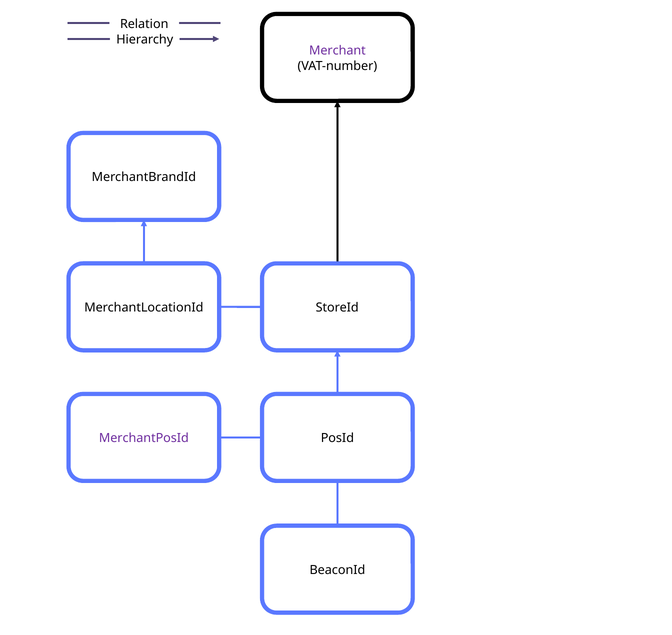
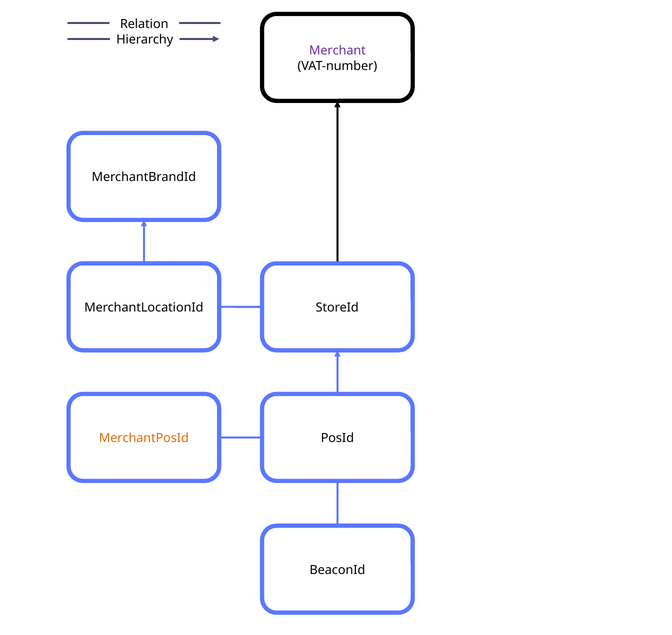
MerchantPosId colour: purple -> orange
